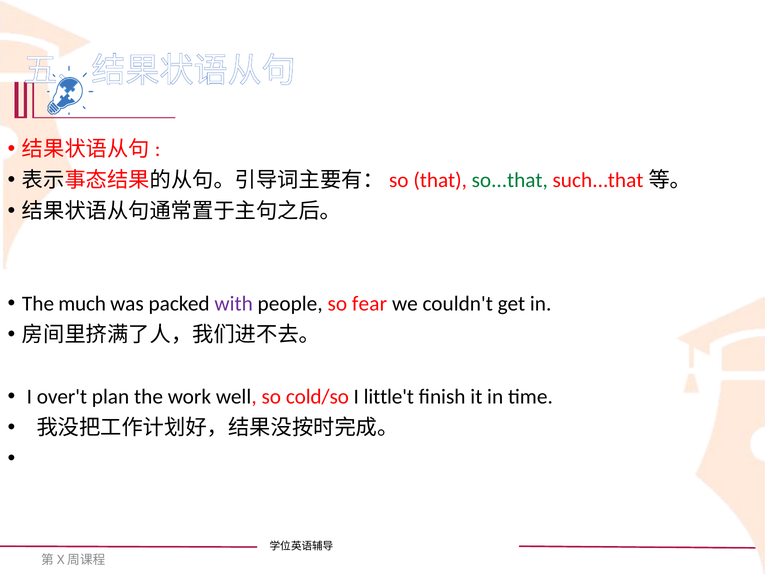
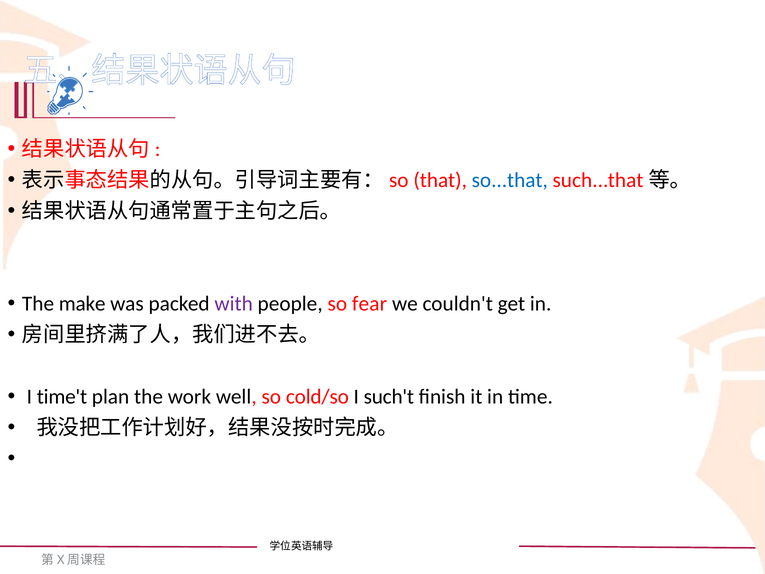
so...that colour: green -> blue
much: much -> make
over't: over't -> time't
little't: little't -> such't
